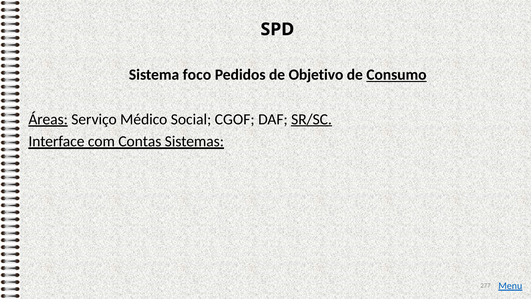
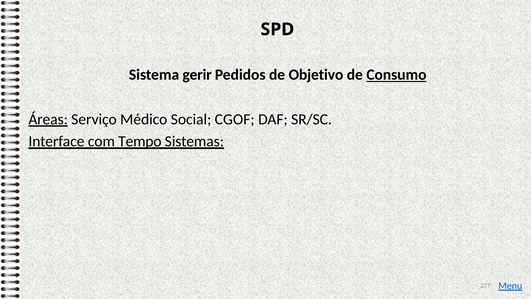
foco: foco -> gerir
SR/SC underline: present -> none
Contas: Contas -> Tempo
